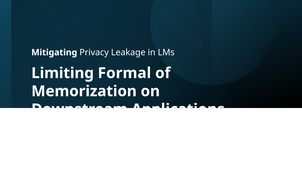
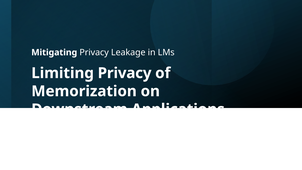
Limiting Formal: Formal -> Privacy
